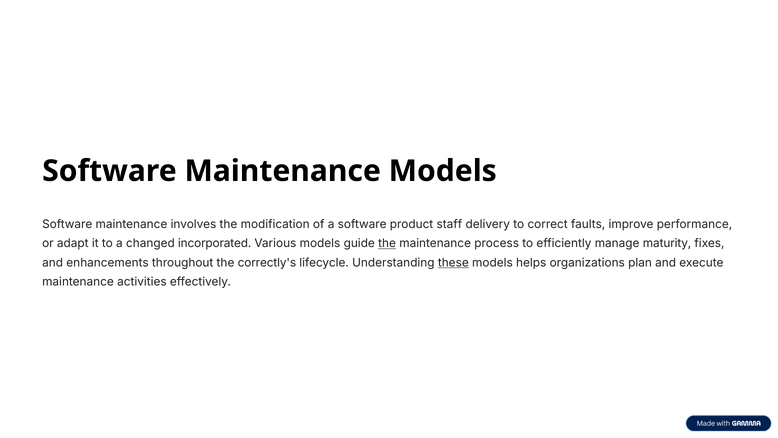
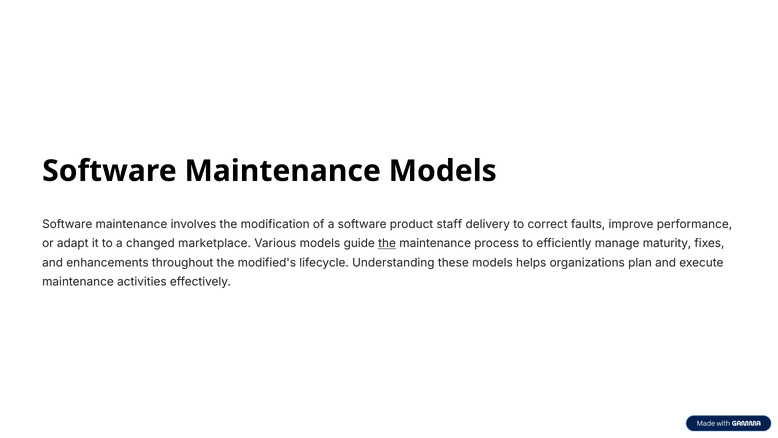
incorporated: incorporated -> marketplace
correctly's: correctly's -> modified's
these underline: present -> none
